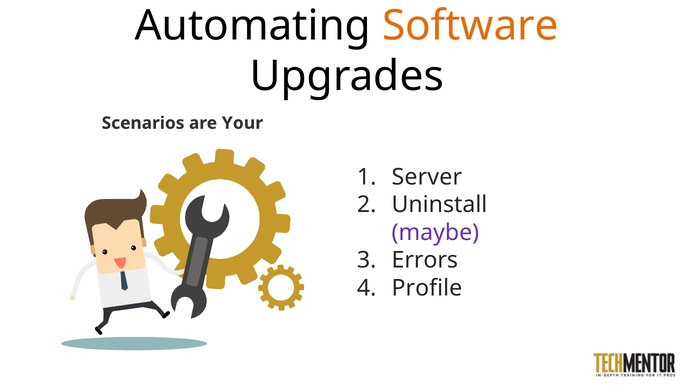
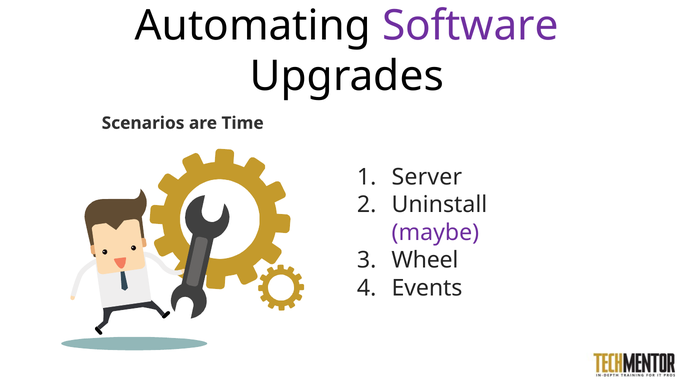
Software colour: orange -> purple
Your: Your -> Time
Errors: Errors -> Wheel
Profile: Profile -> Events
